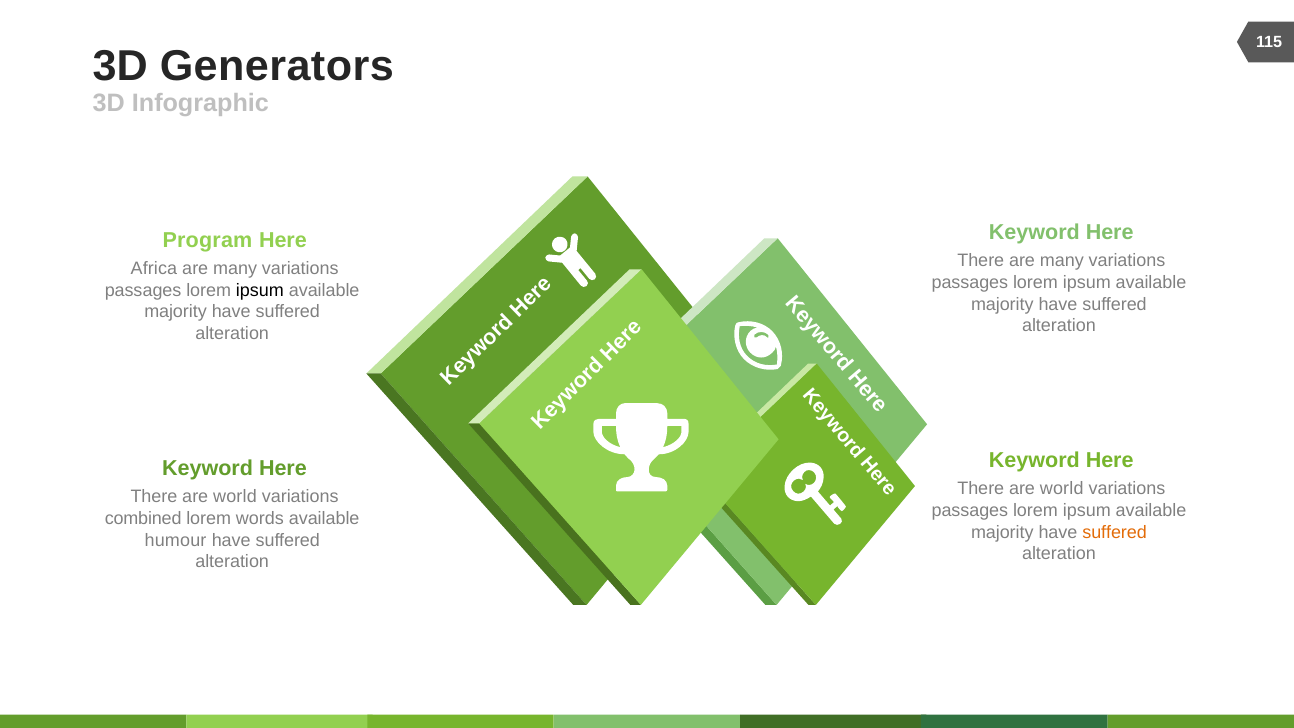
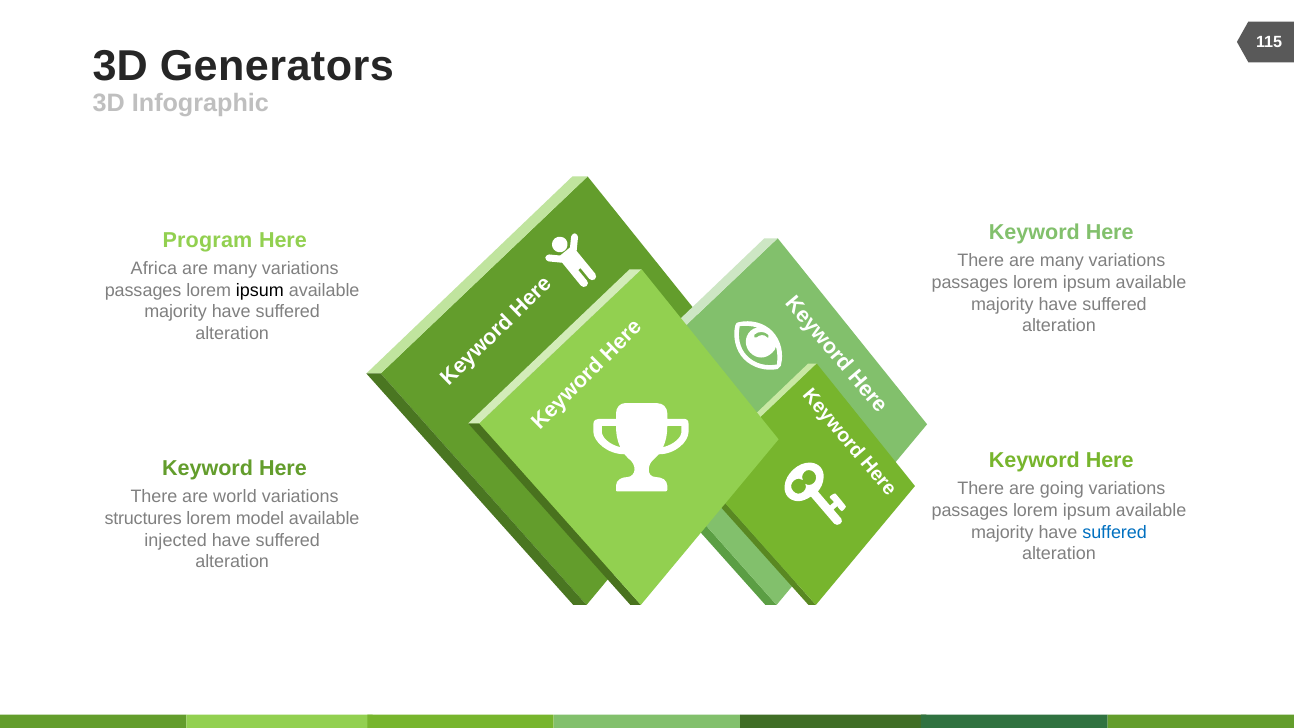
world at (1062, 489): world -> going
combined: combined -> structures
words: words -> model
suffered at (1115, 532) colour: orange -> blue
humour: humour -> injected
